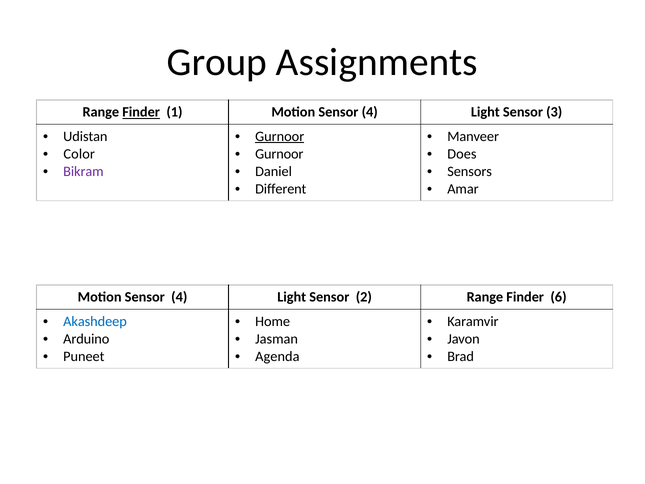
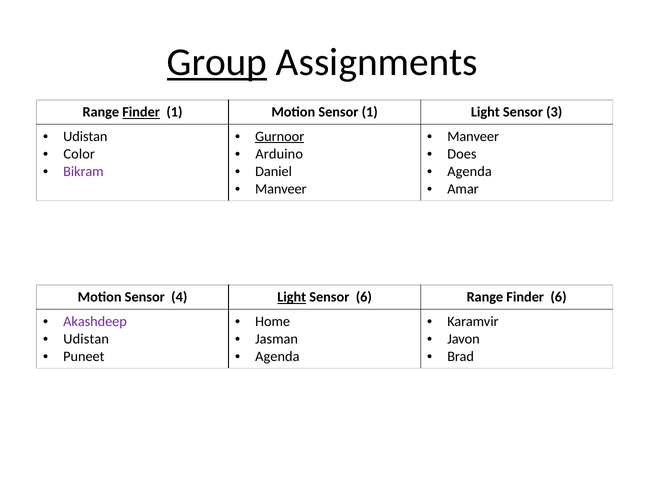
Group underline: none -> present
1 Motion Sensor 4: 4 -> 1
Gurnoor at (279, 154): Gurnoor -> Arduino
Sensors at (470, 171): Sensors -> Agenda
Different at (281, 189): Different -> Manveer
Light at (292, 297) underline: none -> present
Sensor 2: 2 -> 6
Akashdeep colour: blue -> purple
Arduino at (86, 339): Arduino -> Udistan
